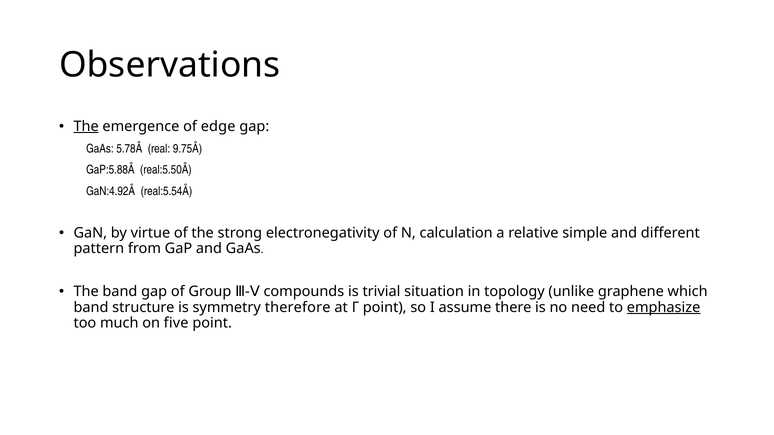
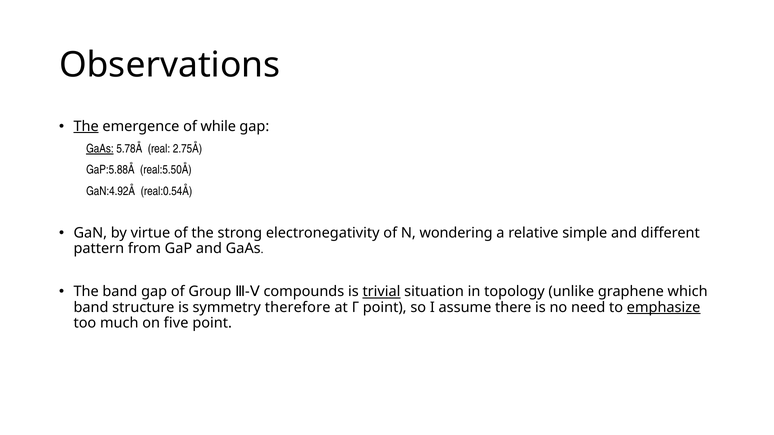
edge: edge -> while
GaAs at (100, 149) underline: none -> present
9.75Å: 9.75Å -> 2.75Å
real:5.54Å: real:5.54Å -> real:0.54Å
calculation: calculation -> wondering
trivial underline: none -> present
